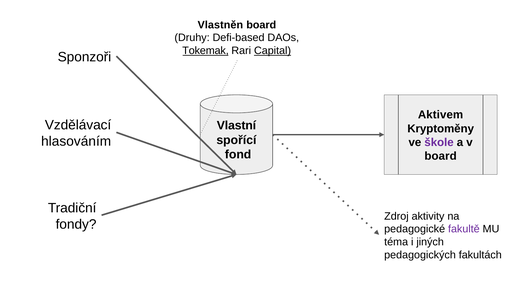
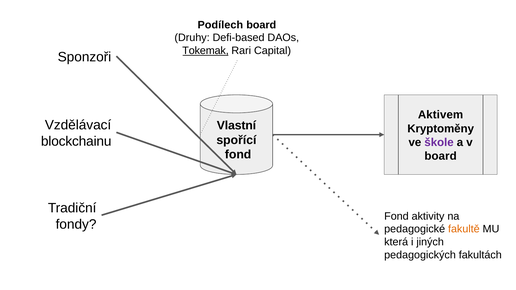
Vlastněn: Vlastněn -> Podílech
Capital underline: present -> none
hlasováním: hlasováním -> blockchainu
Zdroj at (396, 216): Zdroj -> Fond
fakultě colour: purple -> orange
téma: téma -> která
